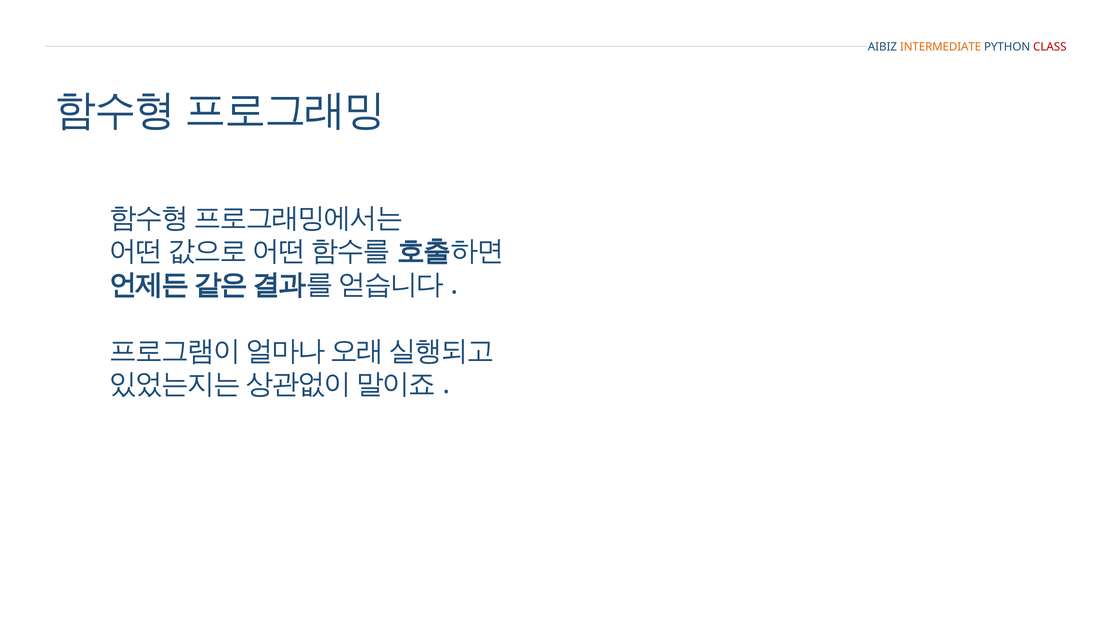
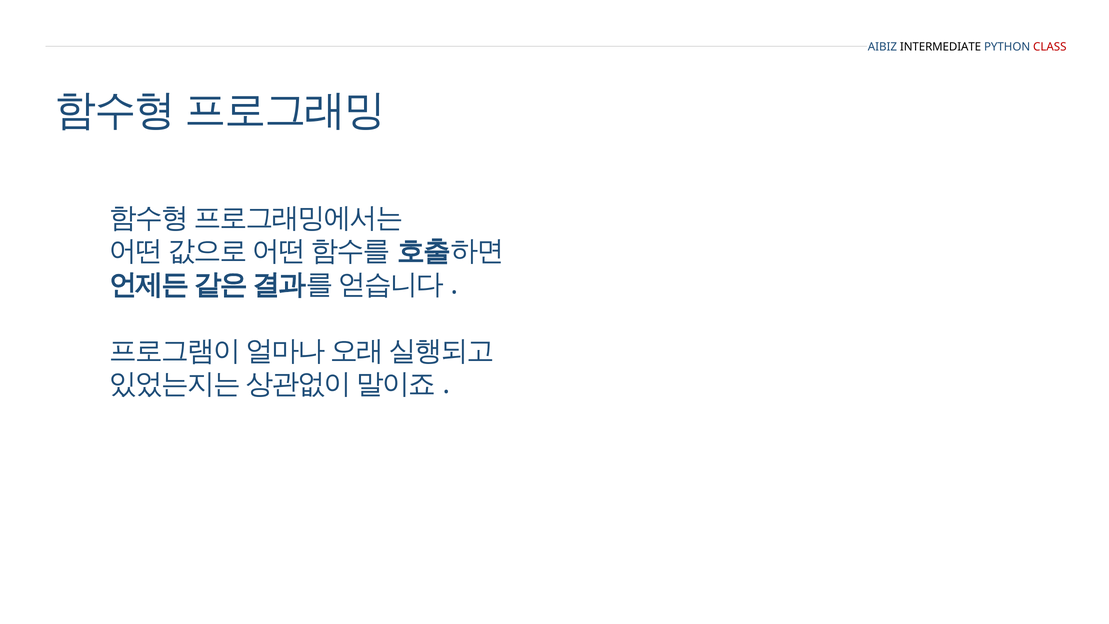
INTERMEDIATE colour: orange -> black
